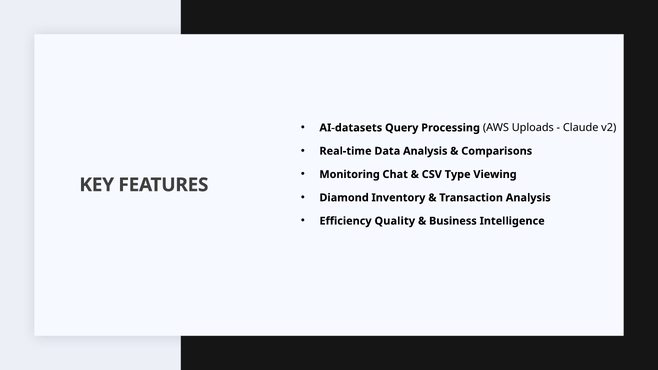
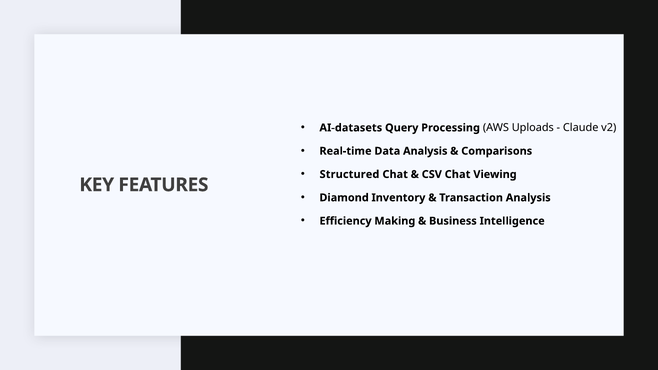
Monitoring: Monitoring -> Structured
CSV Type: Type -> Chat
Quality: Quality -> Making
